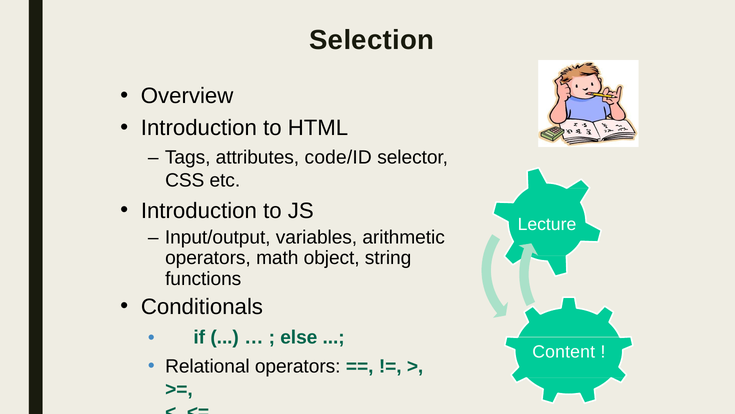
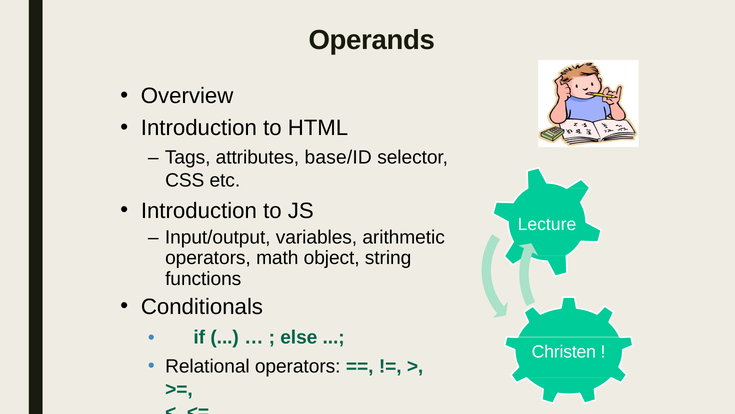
Selection: Selection -> Operands
code/ID: code/ID -> base/ID
Content: Content -> Christen
